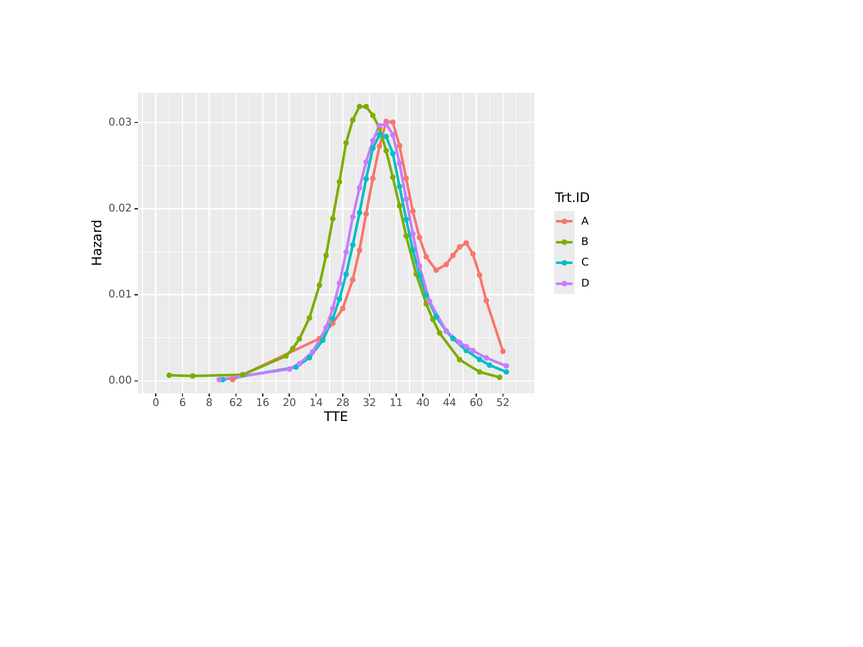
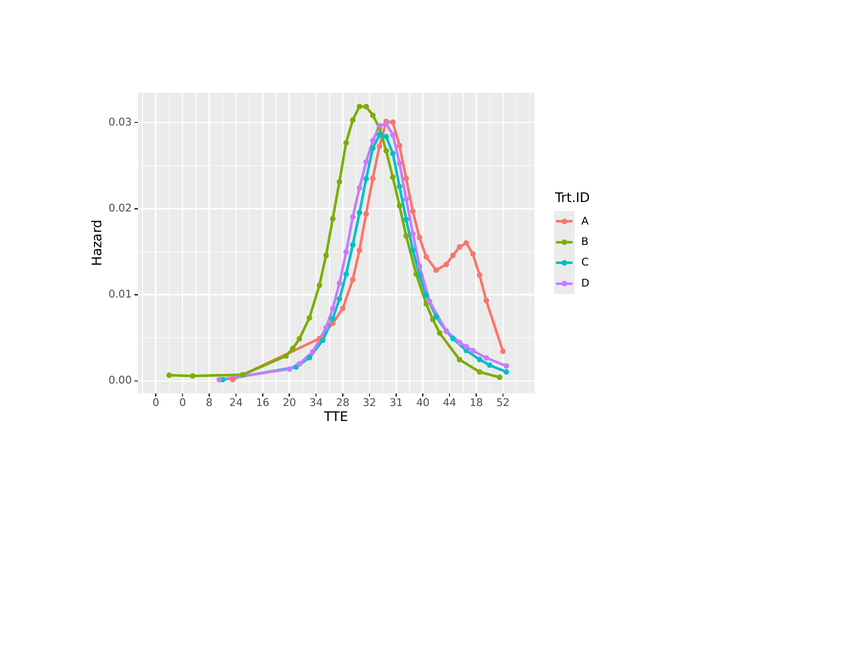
0 6: 6 -> 0
62: 62 -> 24
14: 14 -> 34
11: 11 -> 31
60: 60 -> 18
